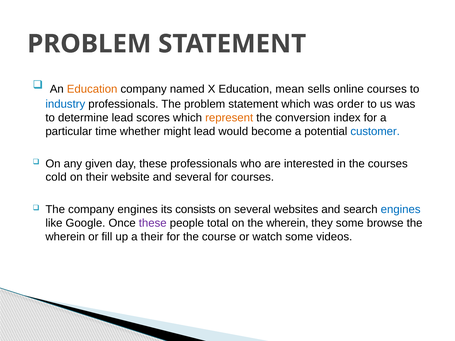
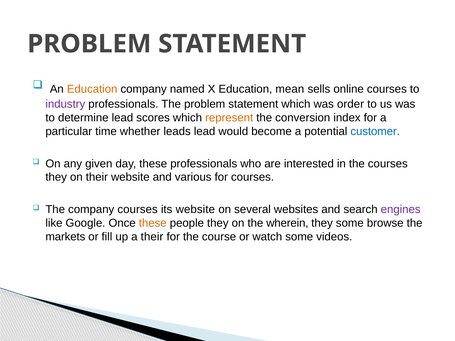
industry colour: blue -> purple
might: might -> leads
cold at (56, 177): cold -> they
and several: several -> various
company engines: engines -> courses
its consists: consists -> website
engines at (401, 210) colour: blue -> purple
these at (153, 223) colour: purple -> orange
people total: total -> they
wherein at (65, 237): wherein -> markets
